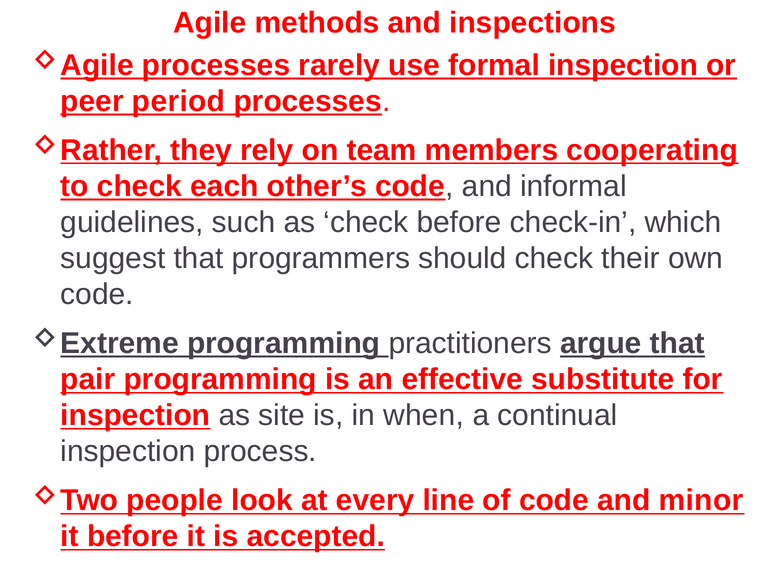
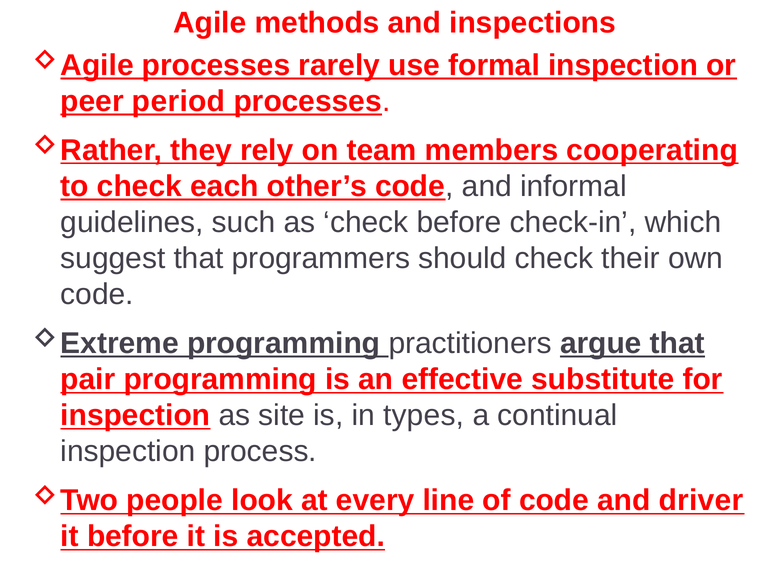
when: when -> types
minor: minor -> driver
